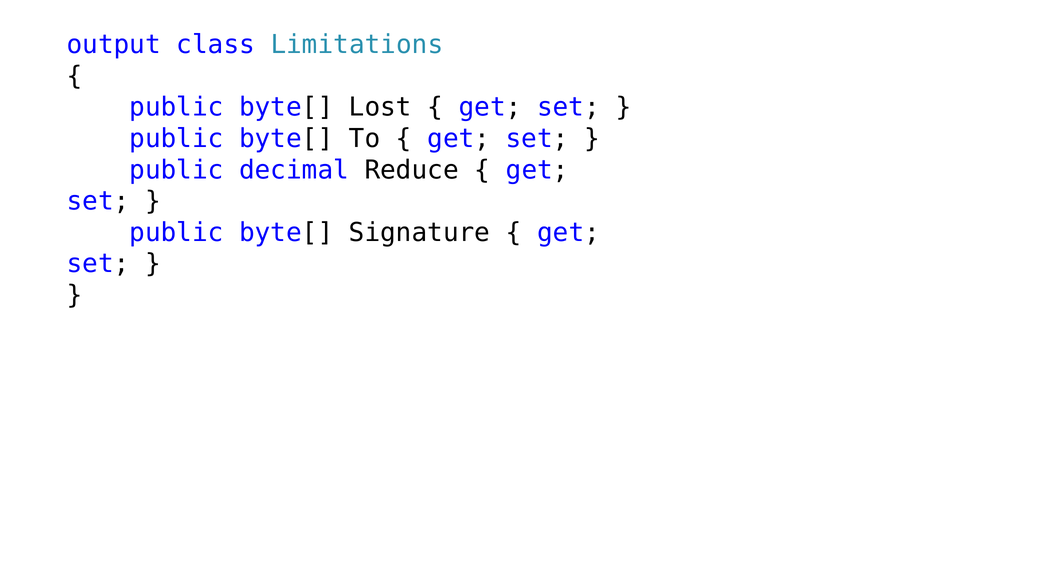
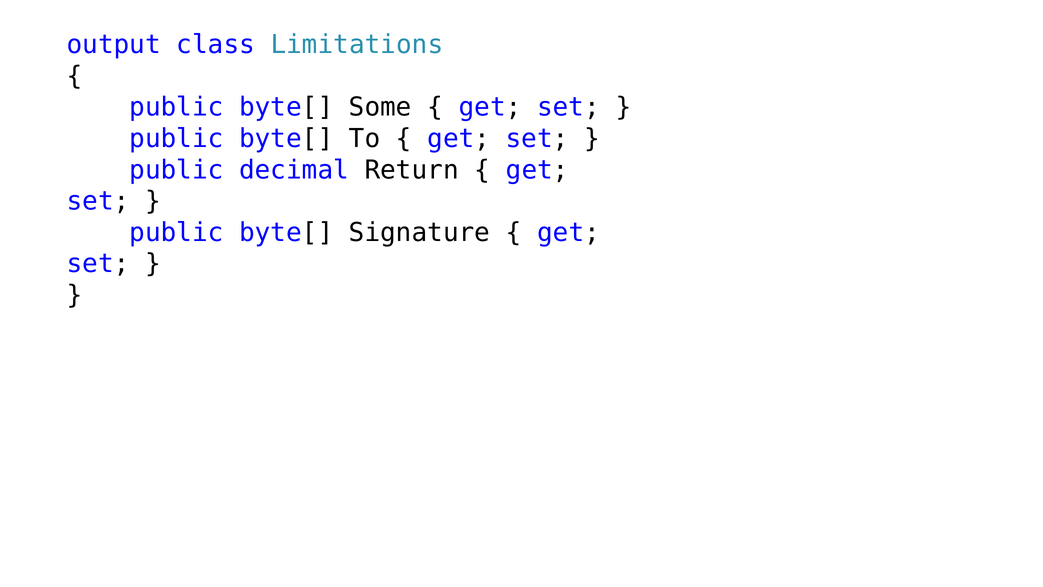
Lost: Lost -> Some
Reduce: Reduce -> Return
